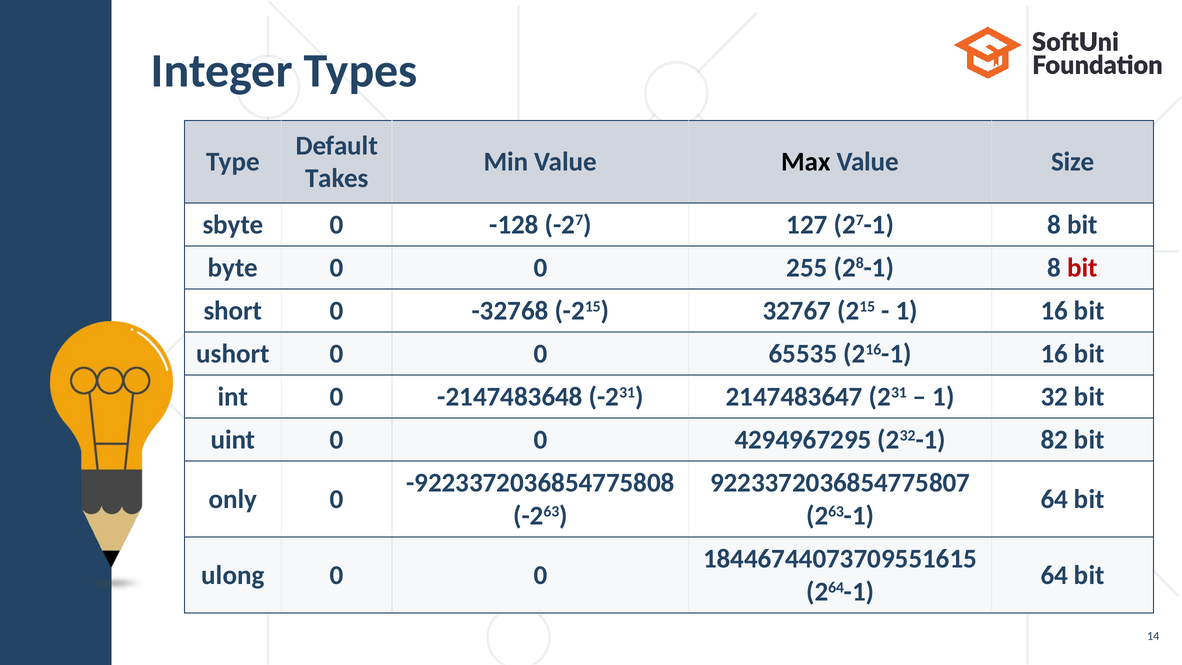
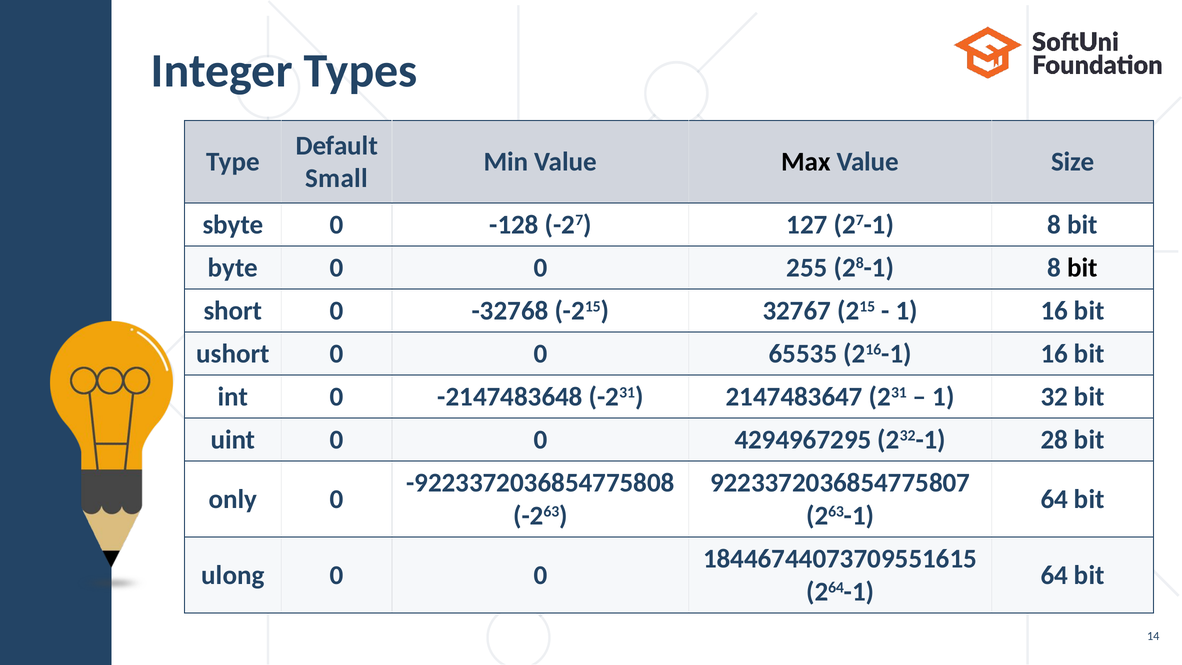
Takes: Takes -> Small
bit at (1082, 268) colour: red -> black
82: 82 -> 28
